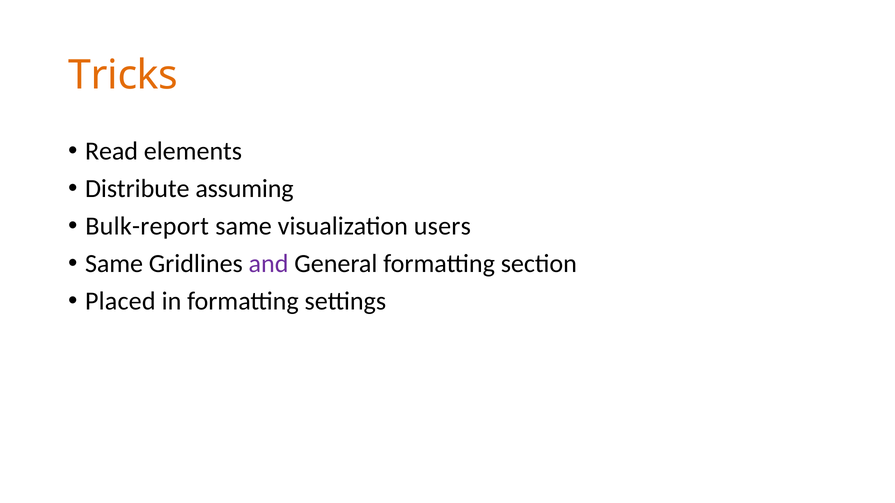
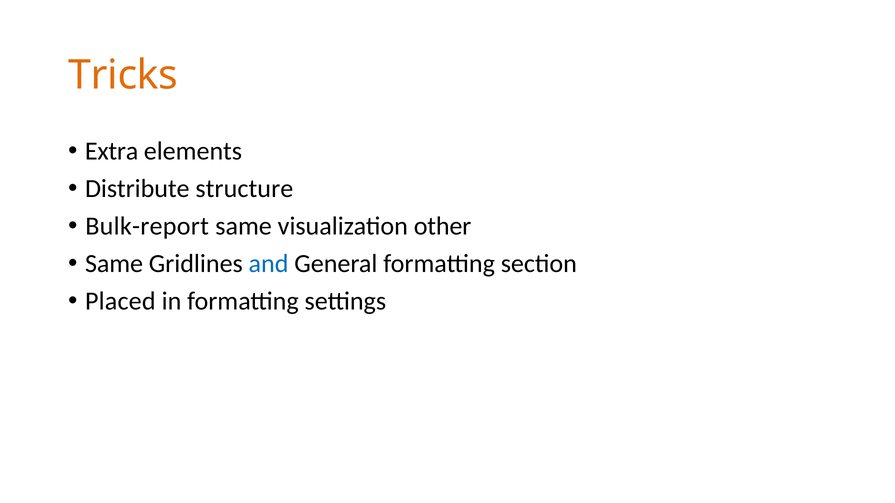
Read: Read -> Extra
assuming: assuming -> structure
users: users -> other
and colour: purple -> blue
